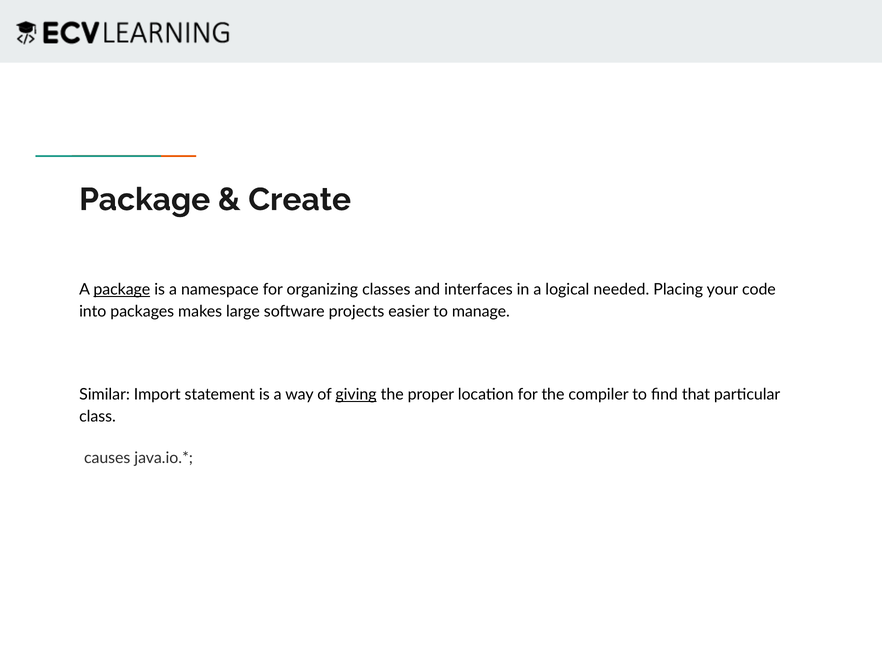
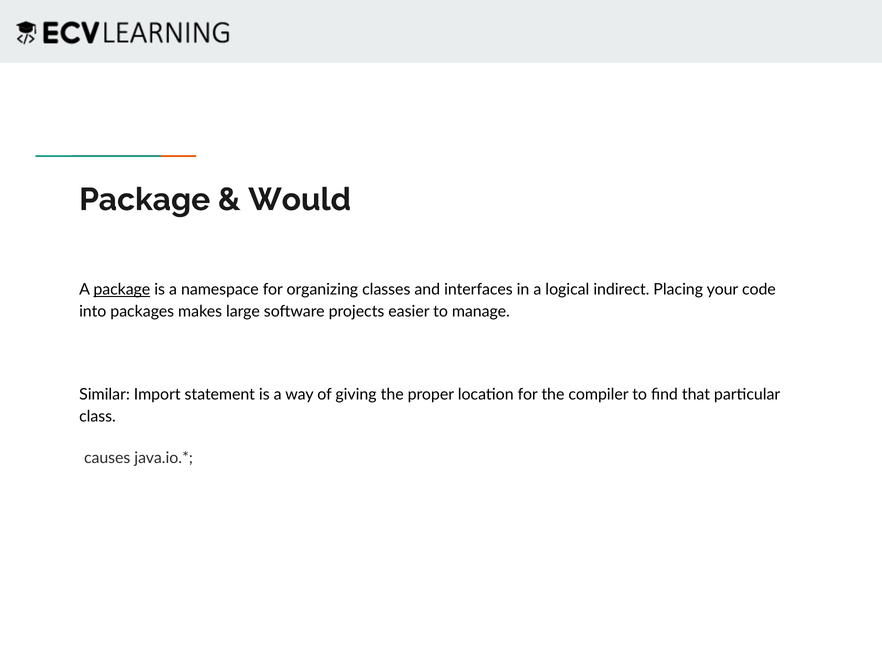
Create: Create -> Would
needed: needed -> indirect
giving underline: present -> none
